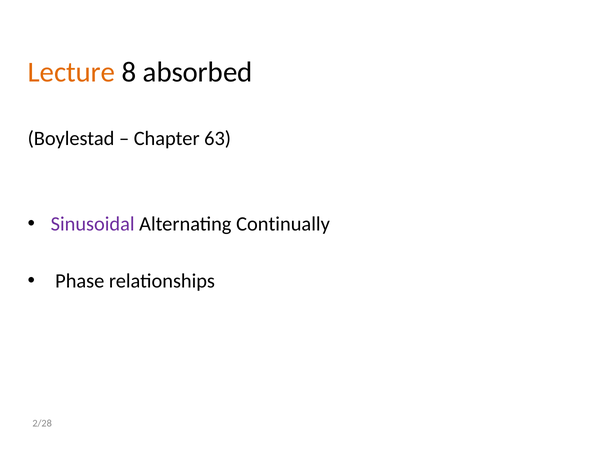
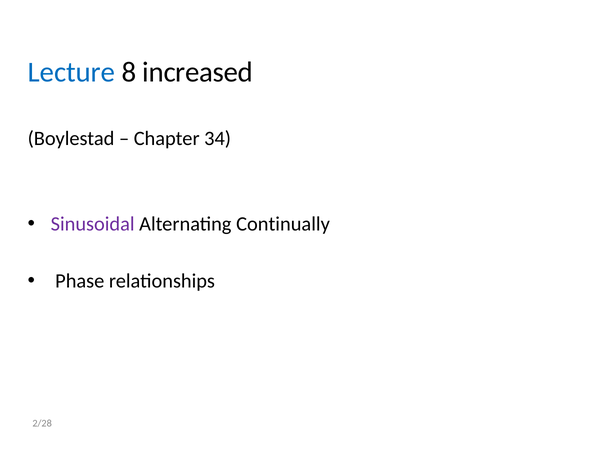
Lecture colour: orange -> blue
absorbed: absorbed -> increased
63: 63 -> 34
